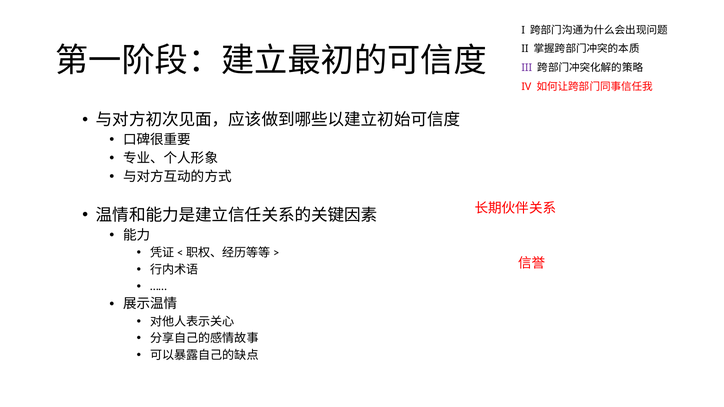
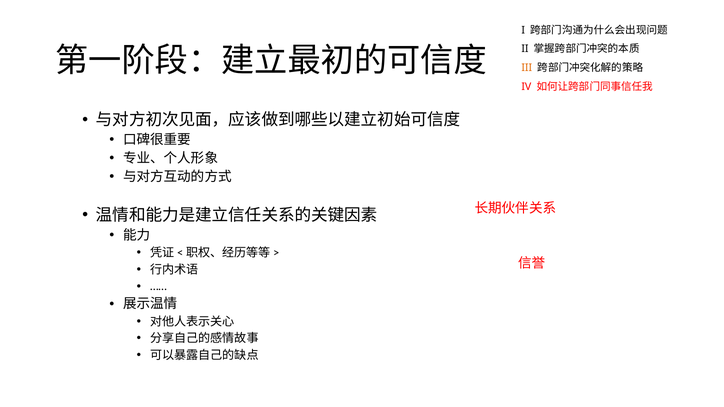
III colour: purple -> orange
